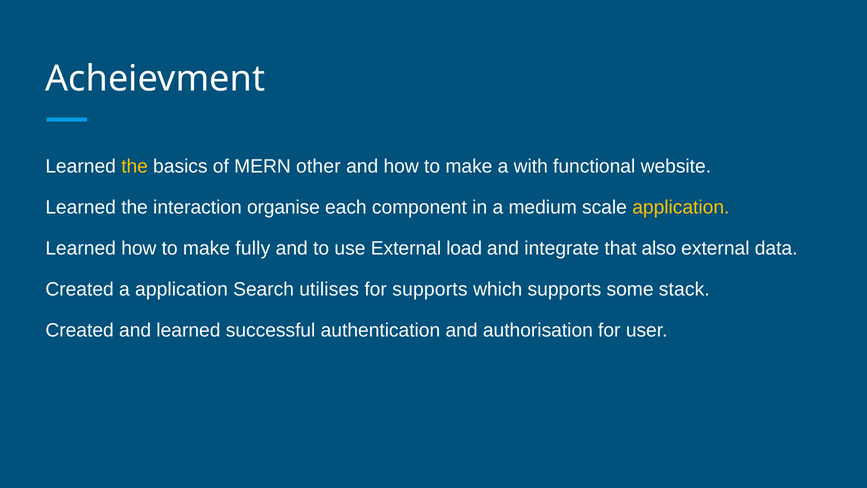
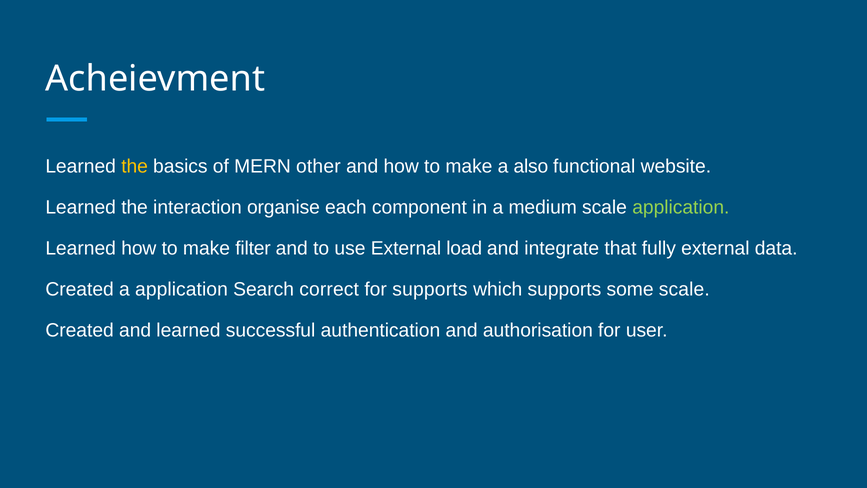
with: with -> also
application at (681, 207) colour: yellow -> light green
fully: fully -> filter
also: also -> fully
utilises: utilises -> correct
some stack: stack -> scale
